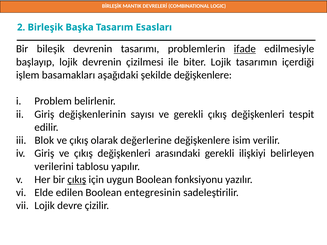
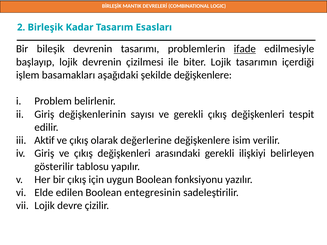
Başka: Başka -> Kadar
Blok: Blok -> Aktif
verilerini: verilerini -> gösterilir
çıkış at (77, 180) underline: present -> none
